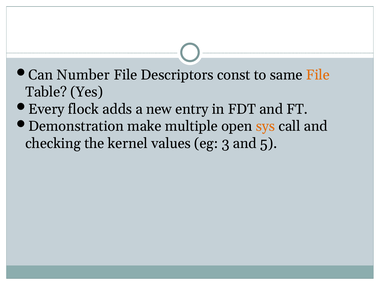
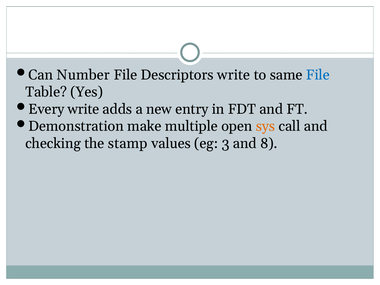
Descriptors const: const -> write
File at (318, 75) colour: orange -> blue
Every flock: flock -> write
kernel: kernel -> stamp
5: 5 -> 8
